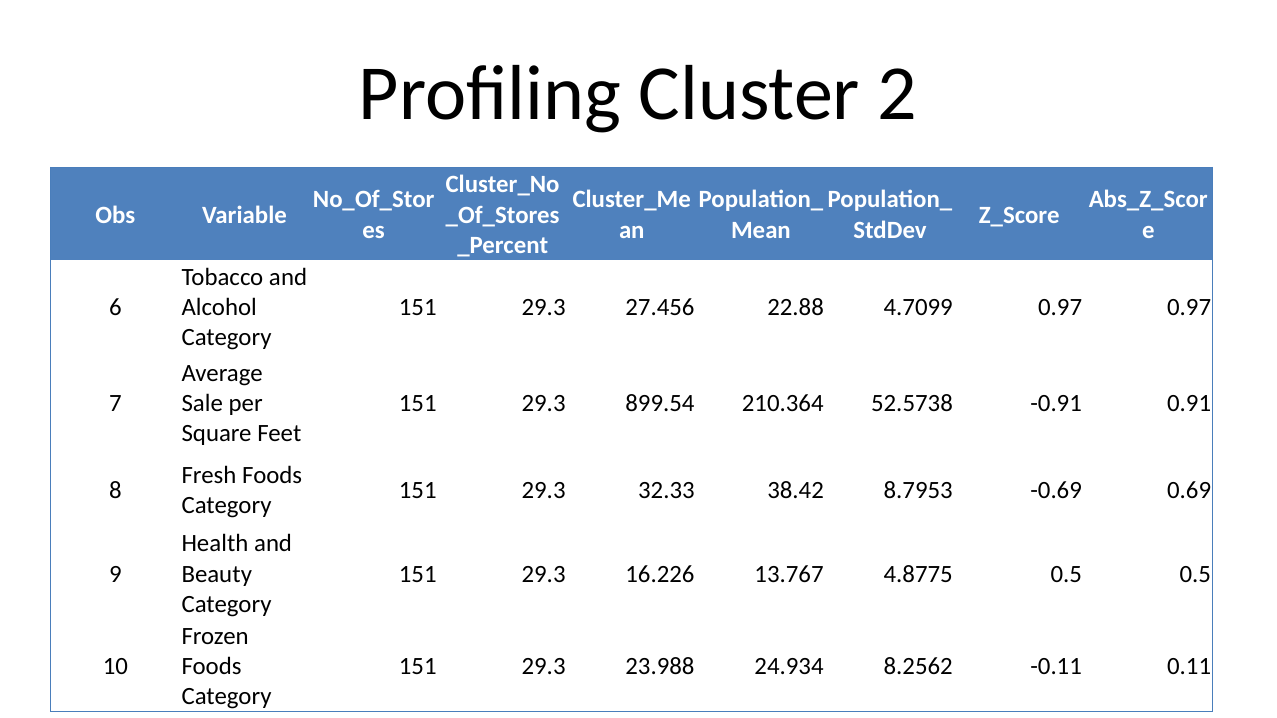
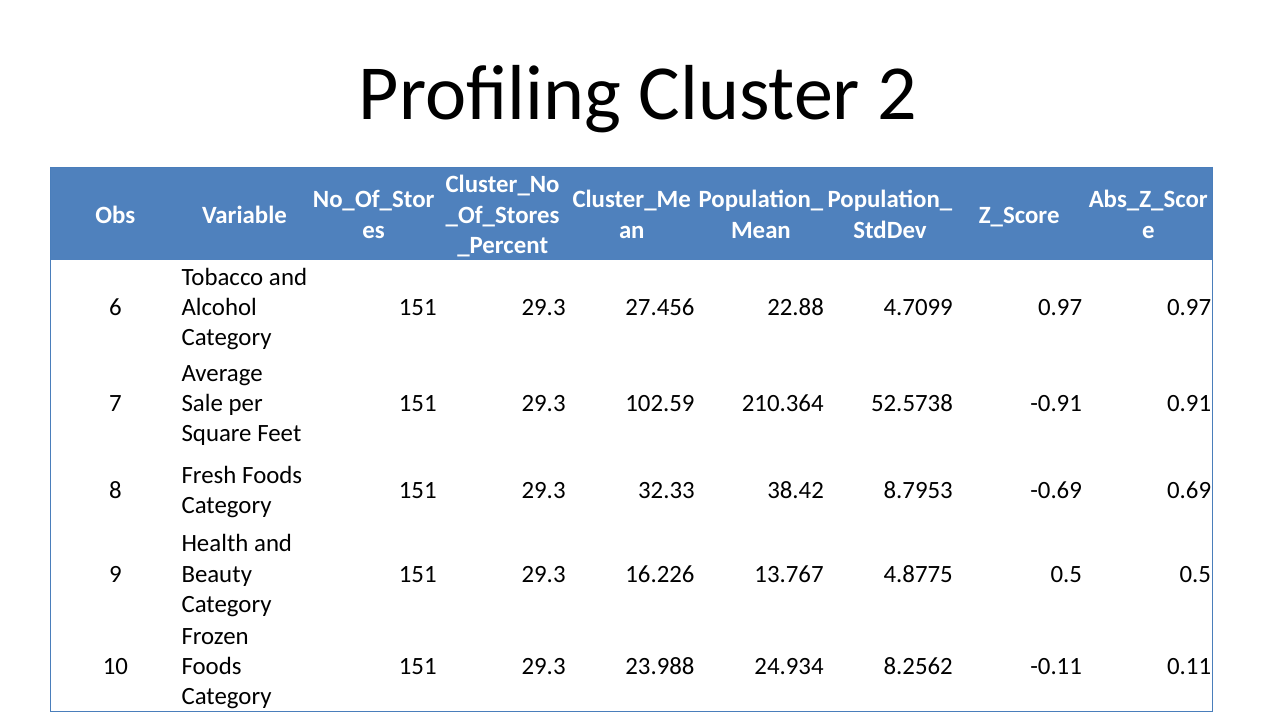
899.54: 899.54 -> 102.59
